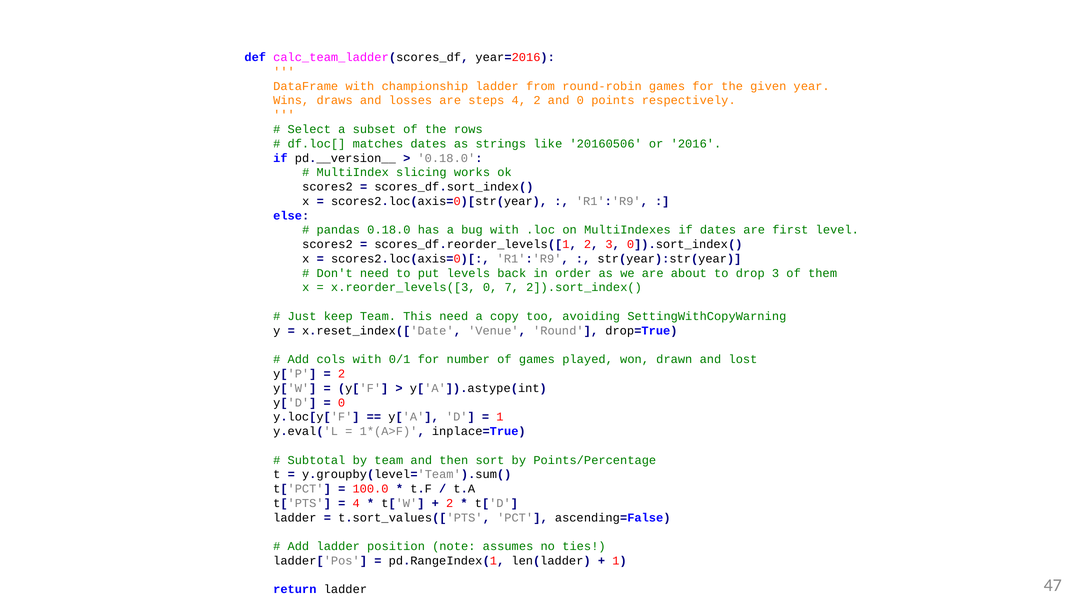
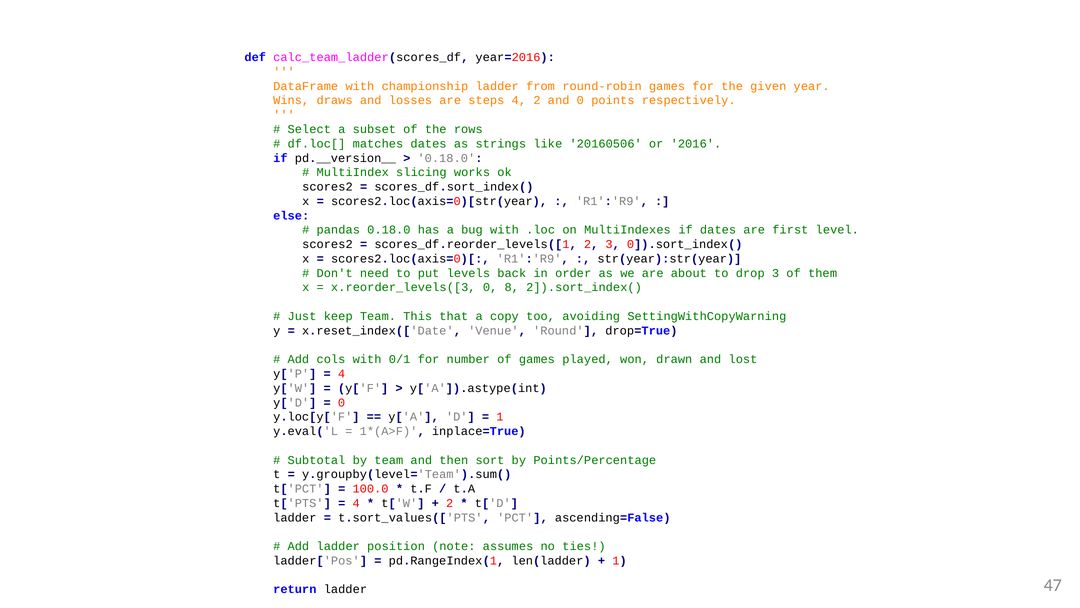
7: 7 -> 8
This need: need -> that
2 at (342, 373): 2 -> 4
